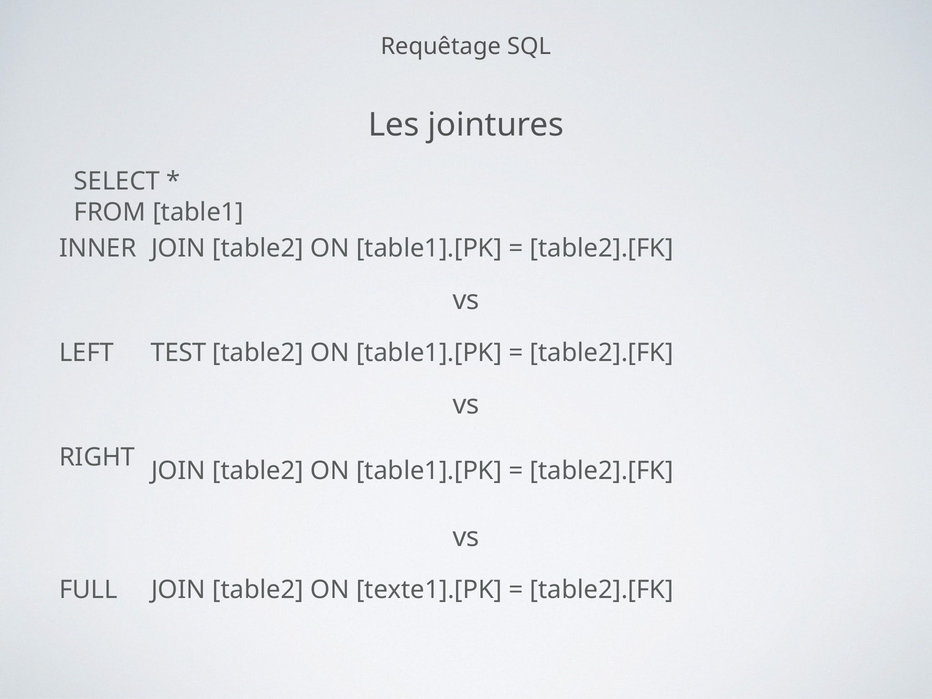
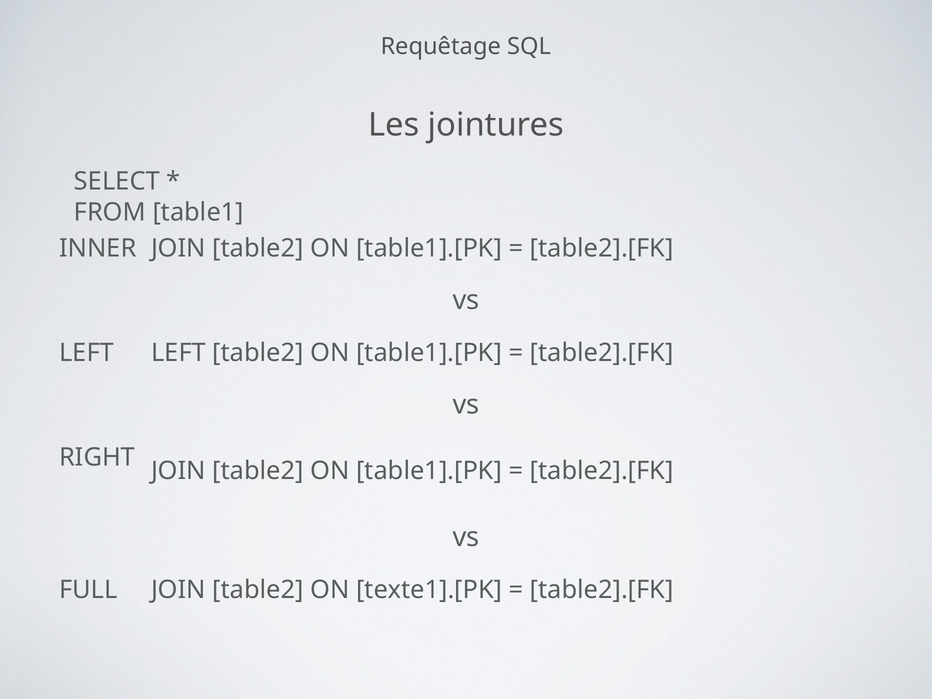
LEFT TEST: TEST -> LEFT
